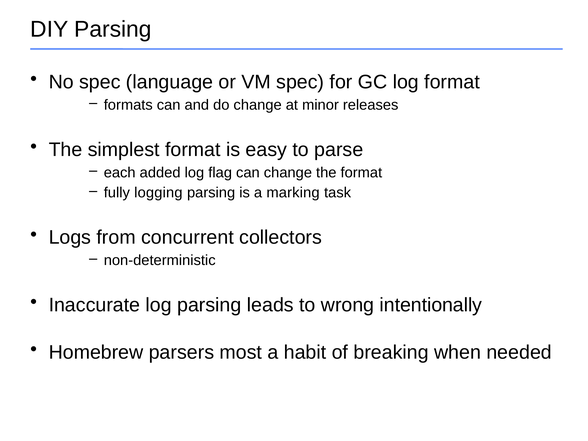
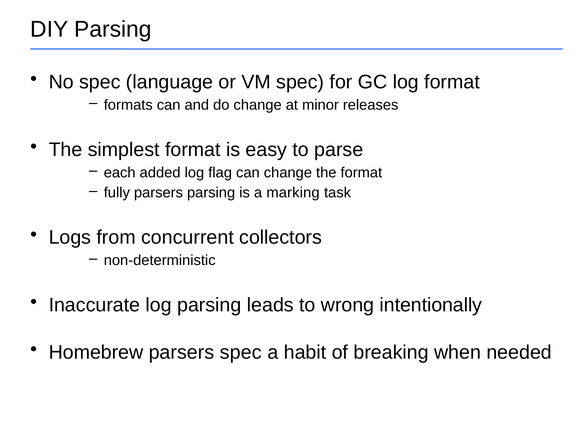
fully logging: logging -> parsers
parsers most: most -> spec
